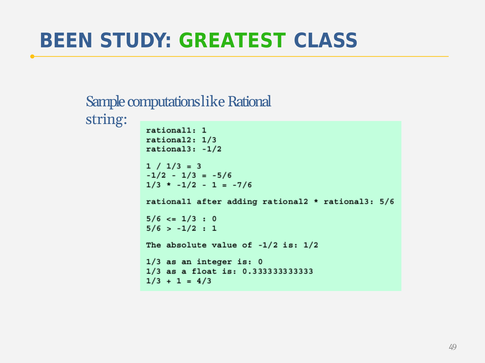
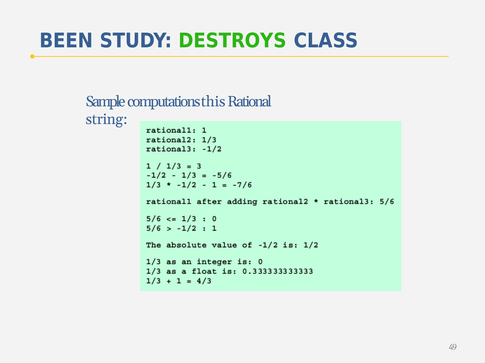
GREATEST: GREATEST -> DESTROYS
like: like -> this
